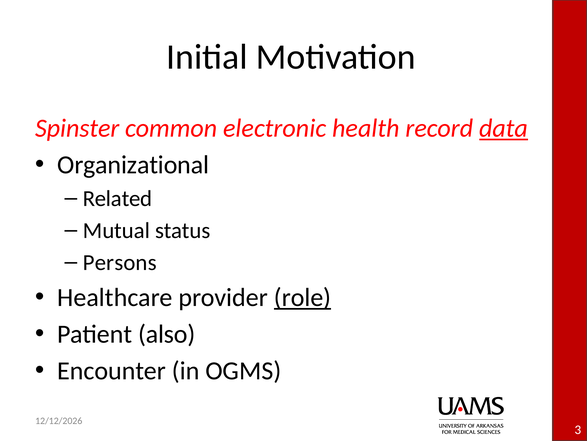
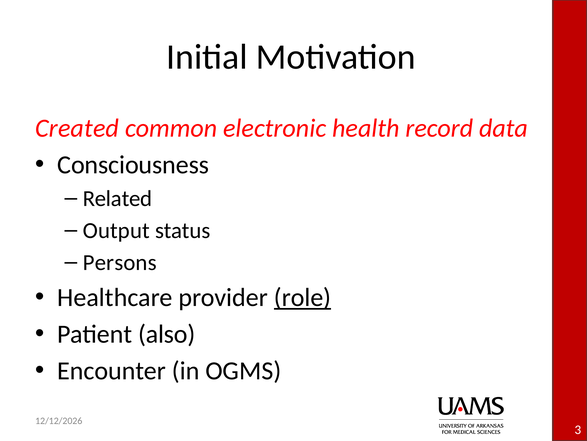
Spinster: Spinster -> Created
data underline: present -> none
Organizational: Organizational -> Consciousness
Mutual: Mutual -> Output
